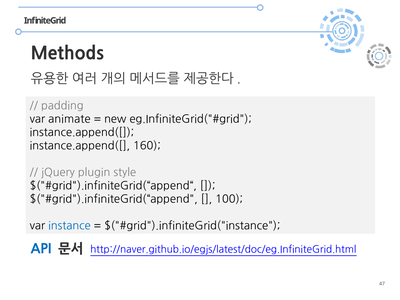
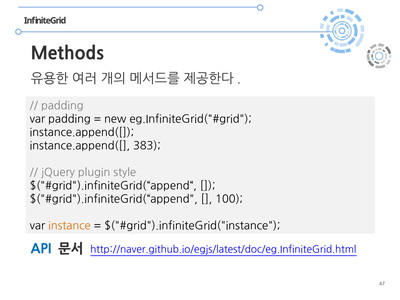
var animate: animate -> padding
160: 160 -> 383
instance colour: blue -> orange
